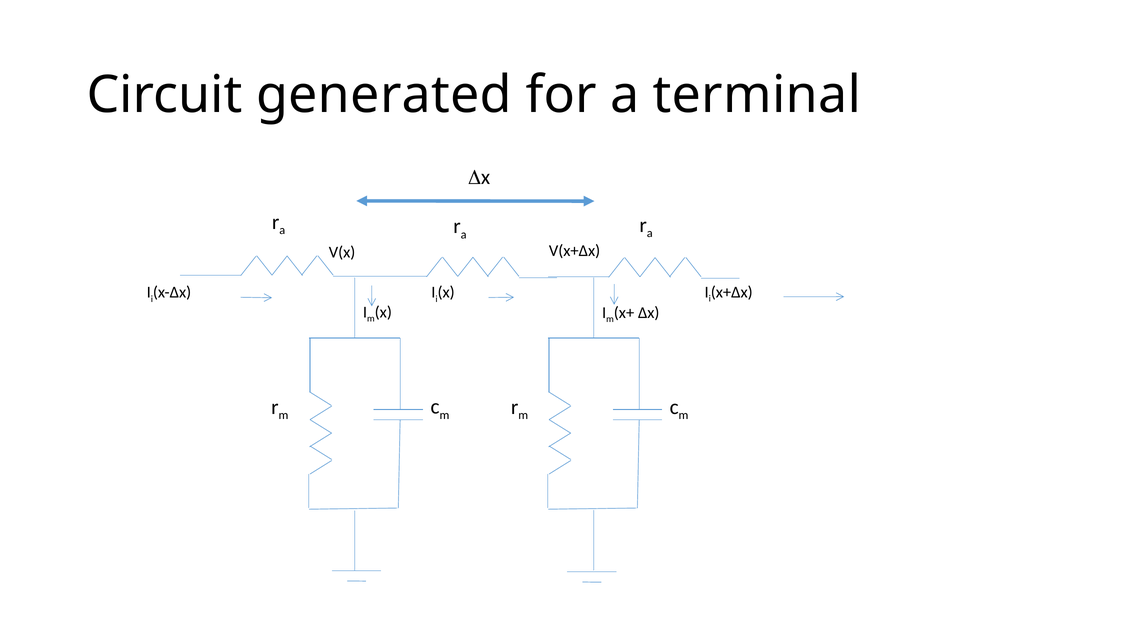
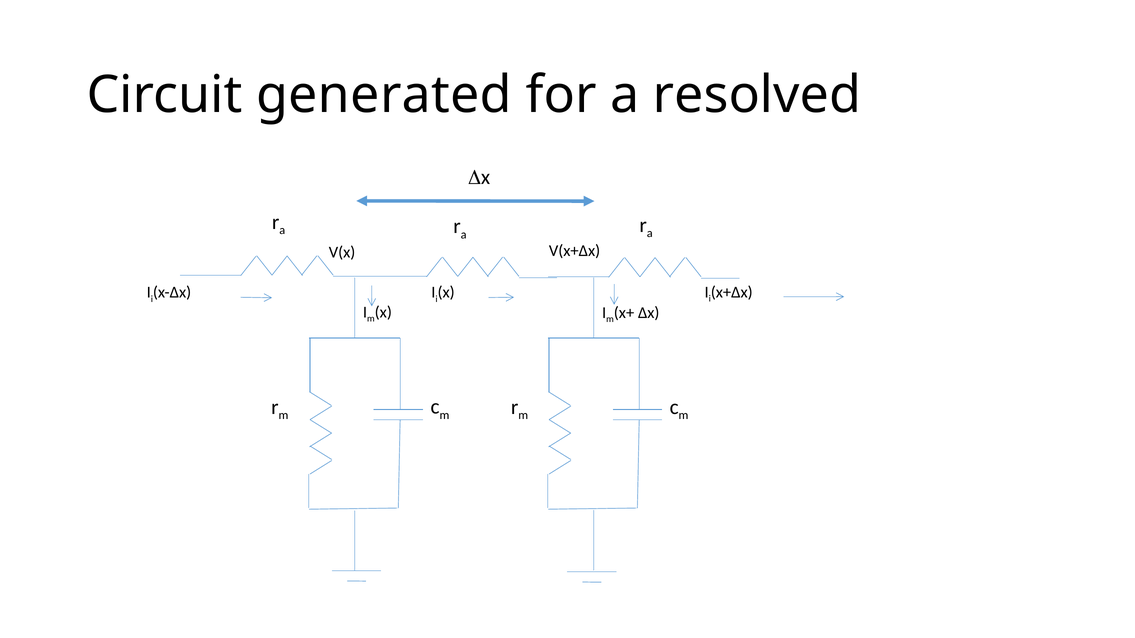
terminal: terminal -> resolved
